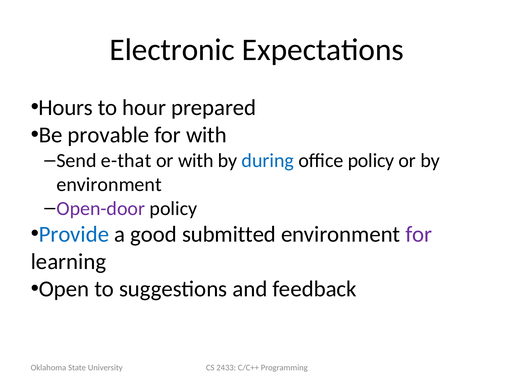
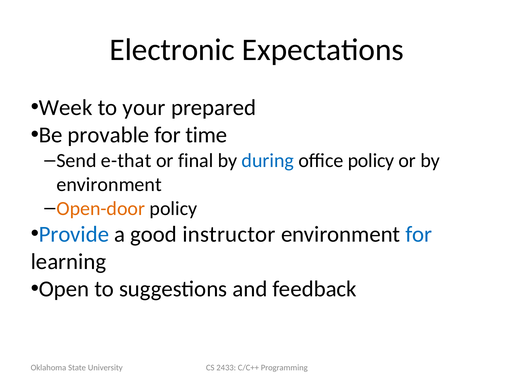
Hours: Hours -> Week
hour: hour -> your
for with: with -> time
or with: with -> final
Open-door colour: purple -> orange
submitted: submitted -> instructor
for at (419, 235) colour: purple -> blue
